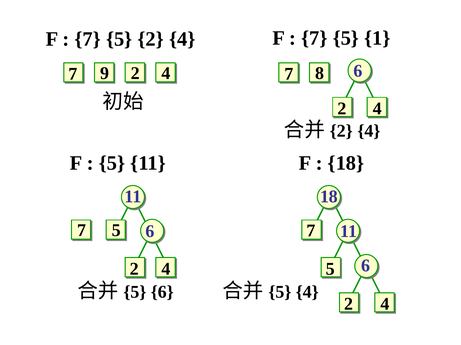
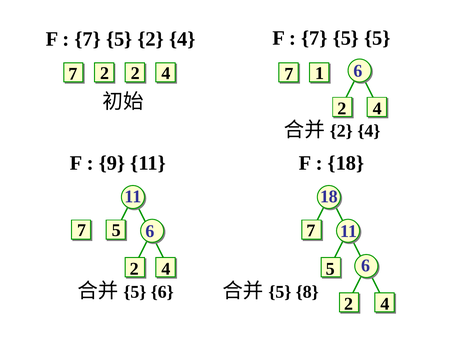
5 1: 1 -> 5
7 9: 9 -> 2
8: 8 -> 1
5 at (112, 164): 5 -> 9
4 at (307, 293): 4 -> 8
